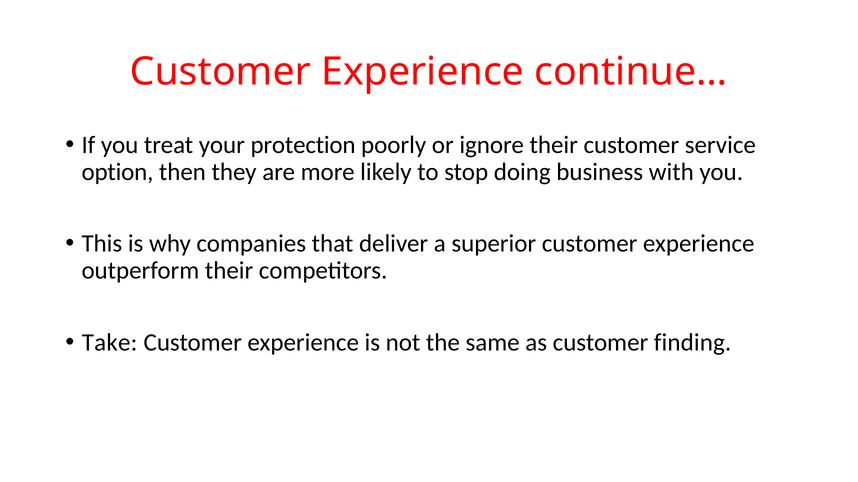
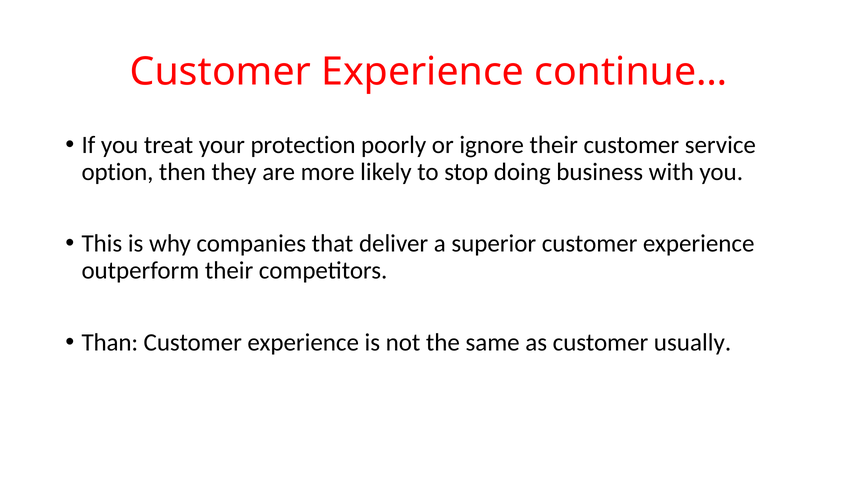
Take: Take -> Than
finding: finding -> usually
